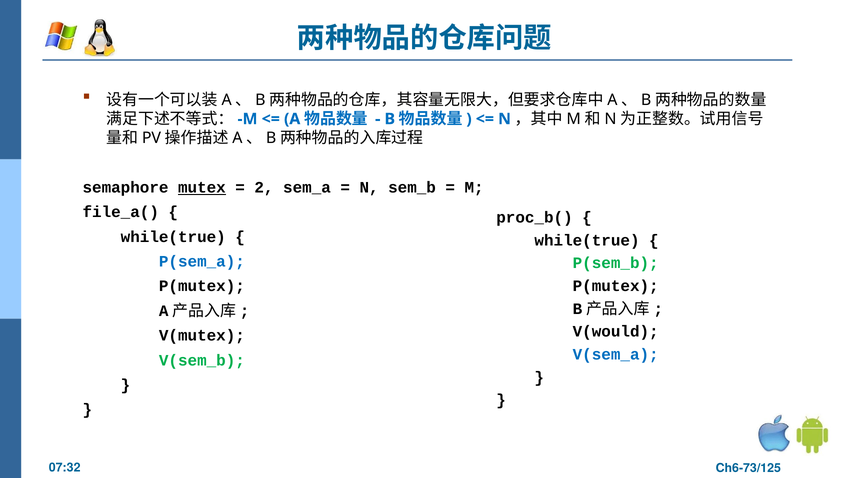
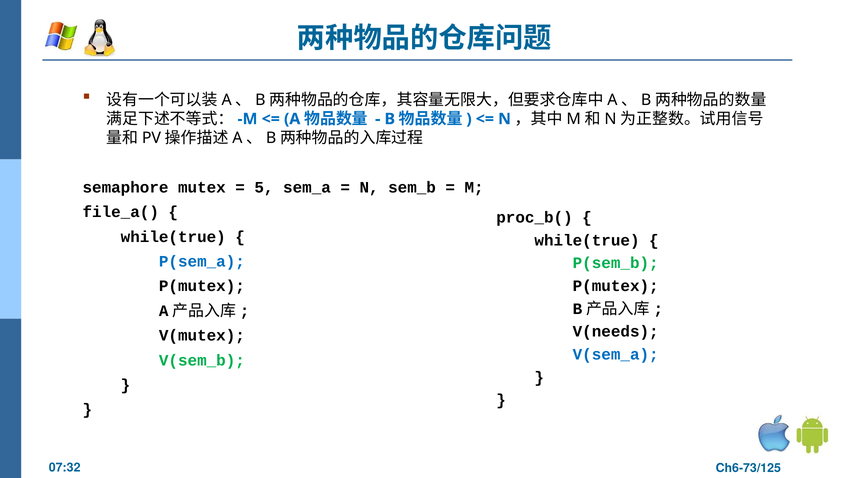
mutex underline: present -> none
2: 2 -> 5
V(would: V(would -> V(needs
